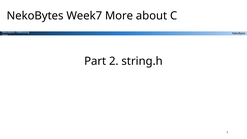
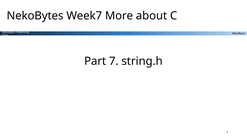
2: 2 -> 7
